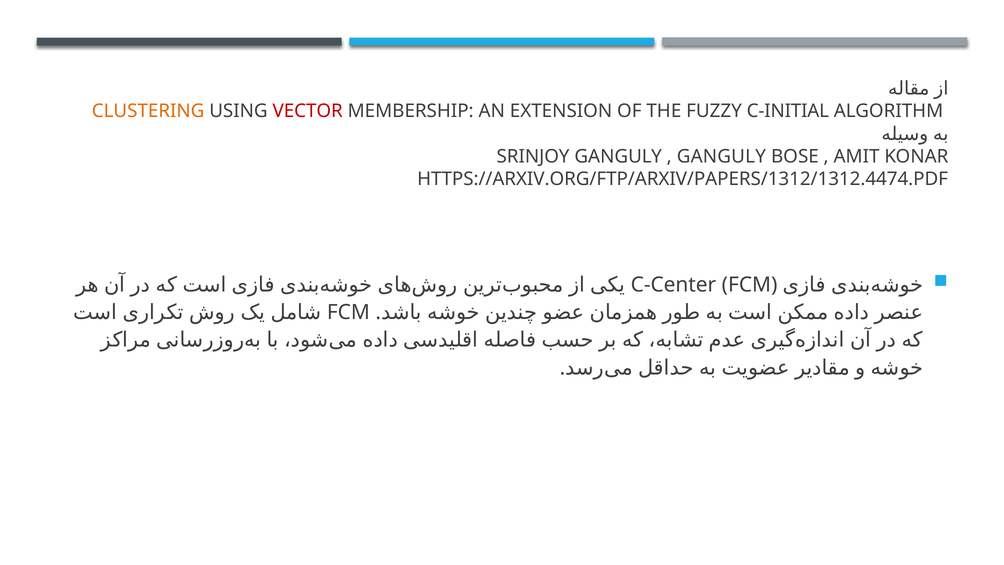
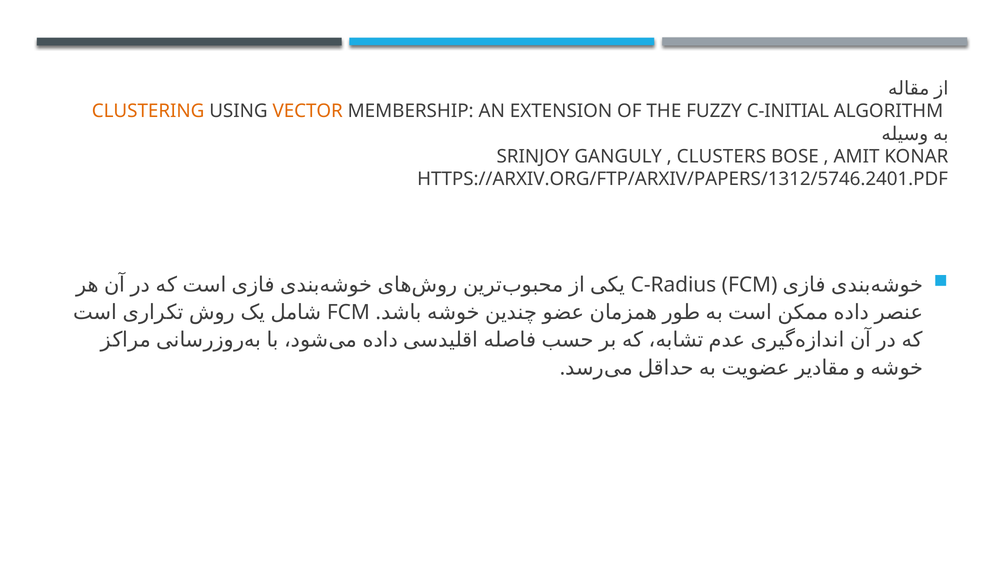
VECTOR colour: red -> orange
GANGULY at (721, 156): GANGULY -> CLUSTERS
HTTPS://ARXIV.ORG/FTP/ARXIV/PAPERS/1312/1312.4474.PDF: HTTPS://ARXIV.ORG/FTP/ARXIV/PAPERS/1312/1312.4474.PDF -> HTTPS://ARXIV.ORG/FTP/ARXIV/PAPERS/1312/5746.2401.PDF
C-Center: C-Center -> C-Radius
